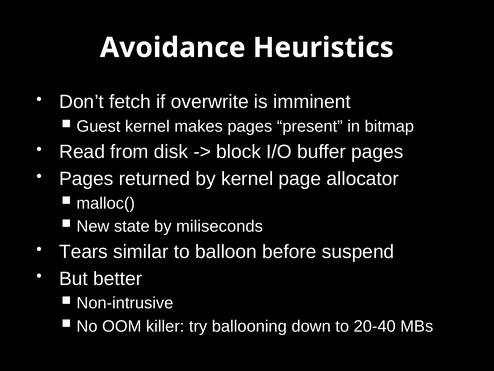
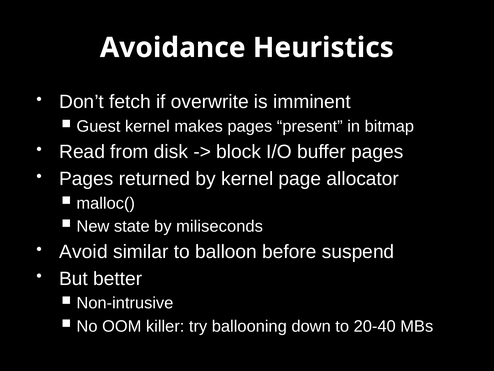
Tears: Tears -> Avoid
